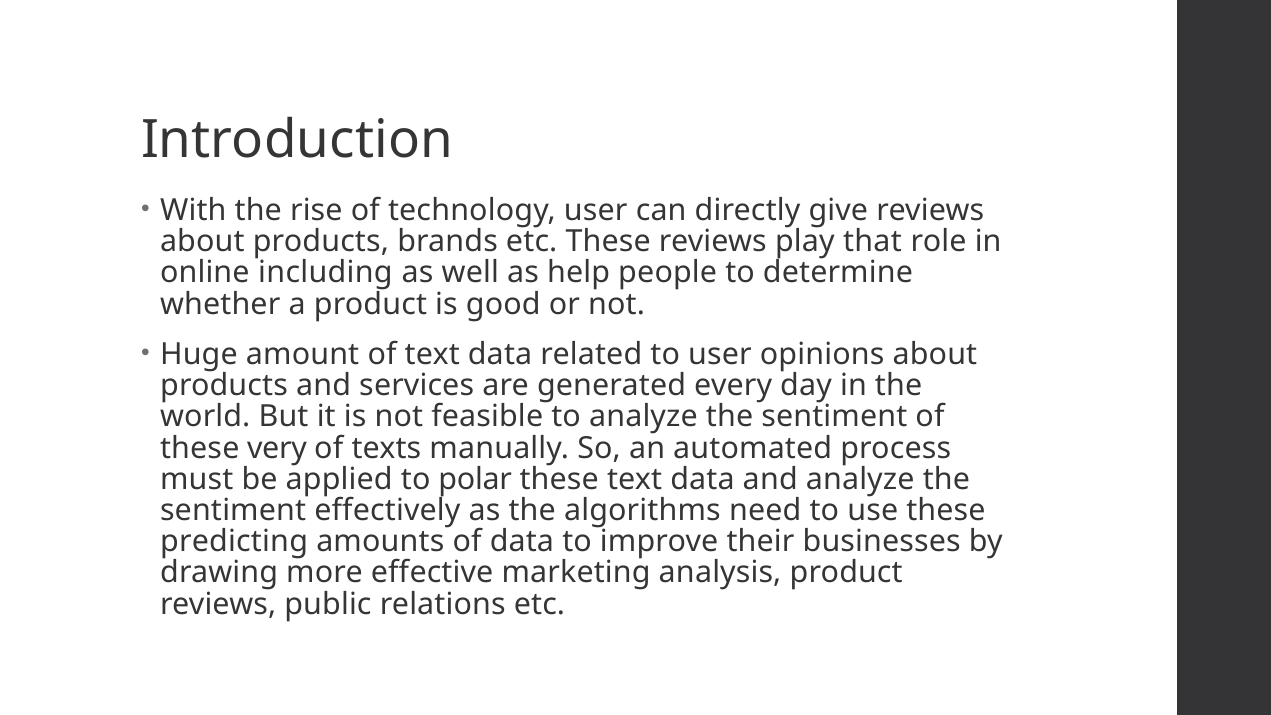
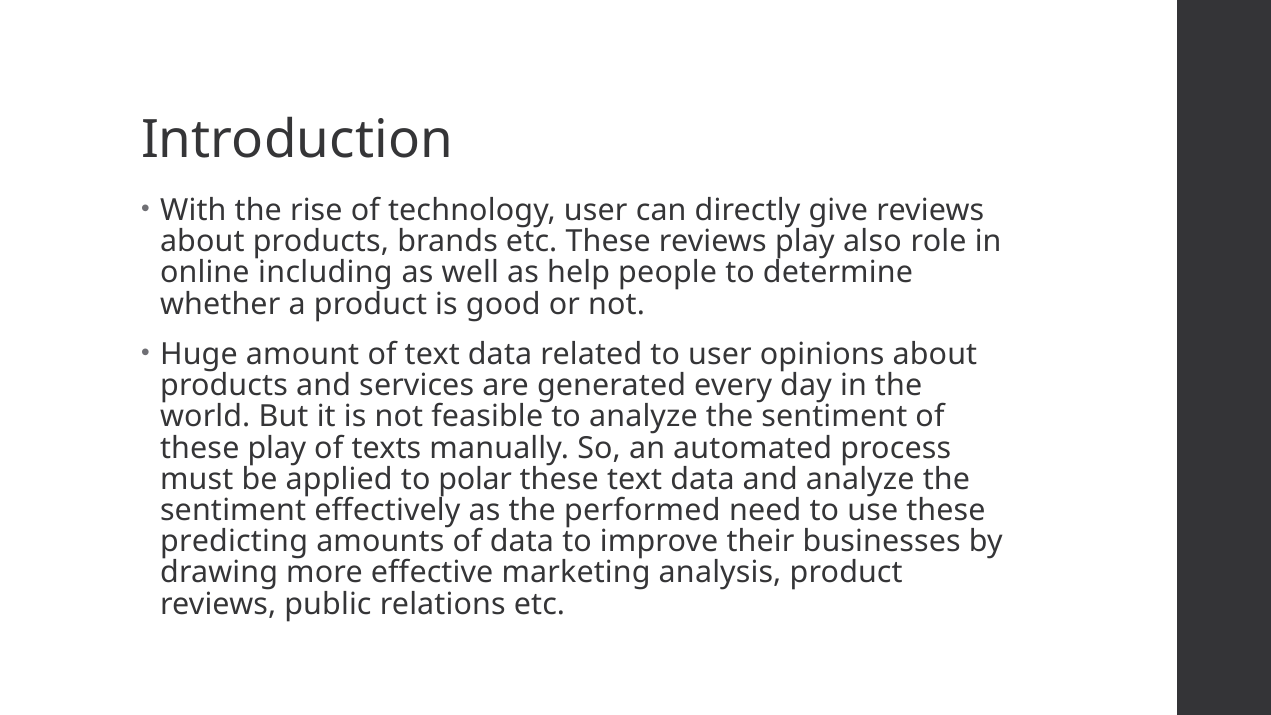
that: that -> also
these very: very -> play
algorithms: algorithms -> performed
